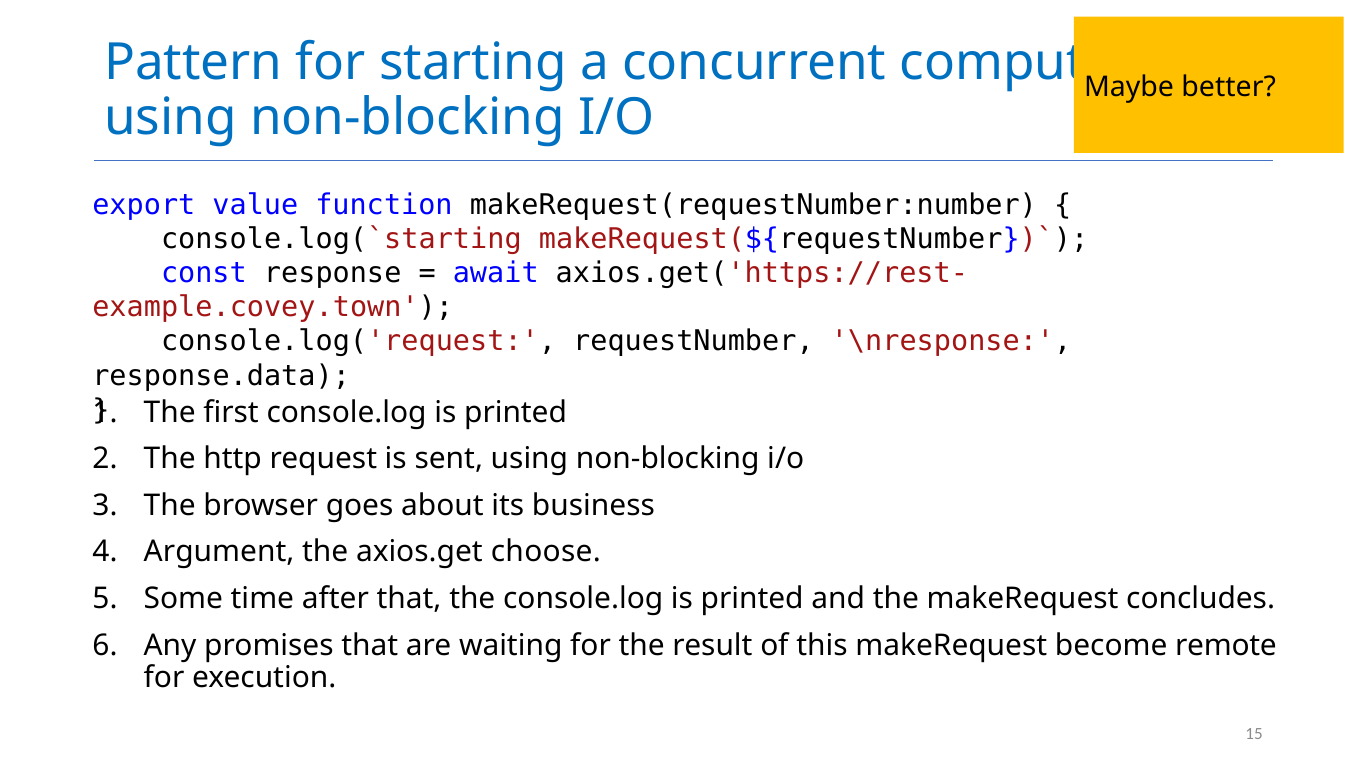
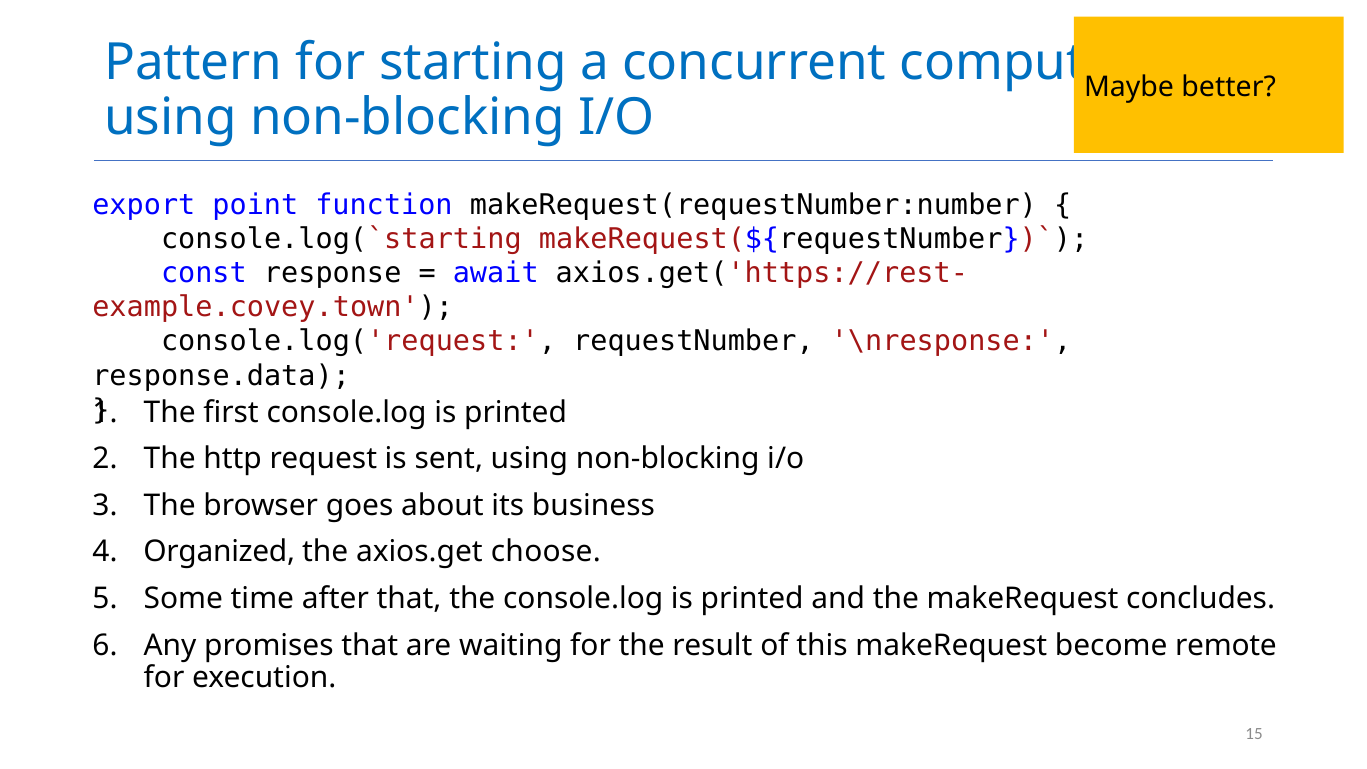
value: value -> point
Argument: Argument -> Organized
